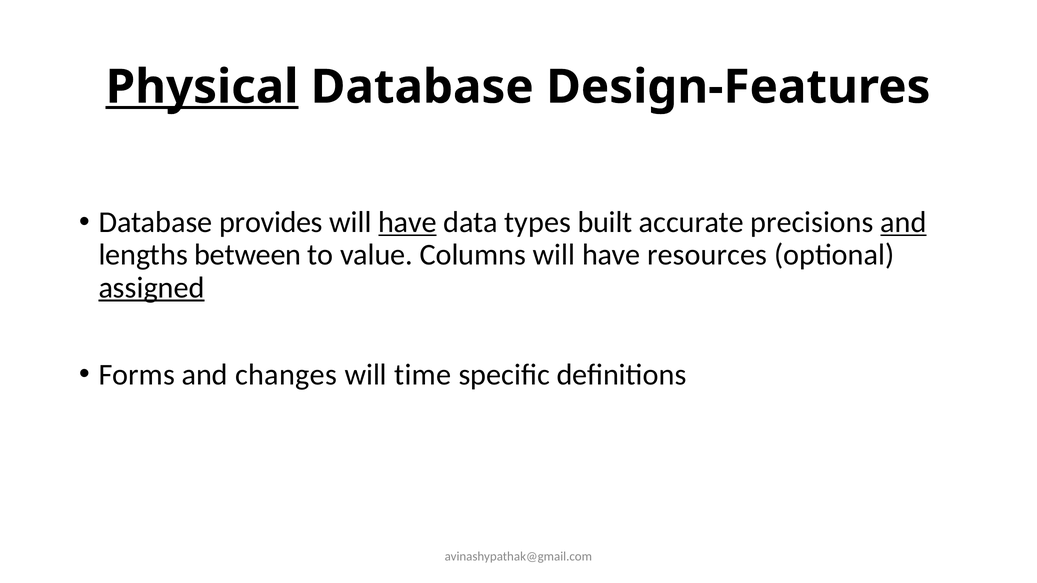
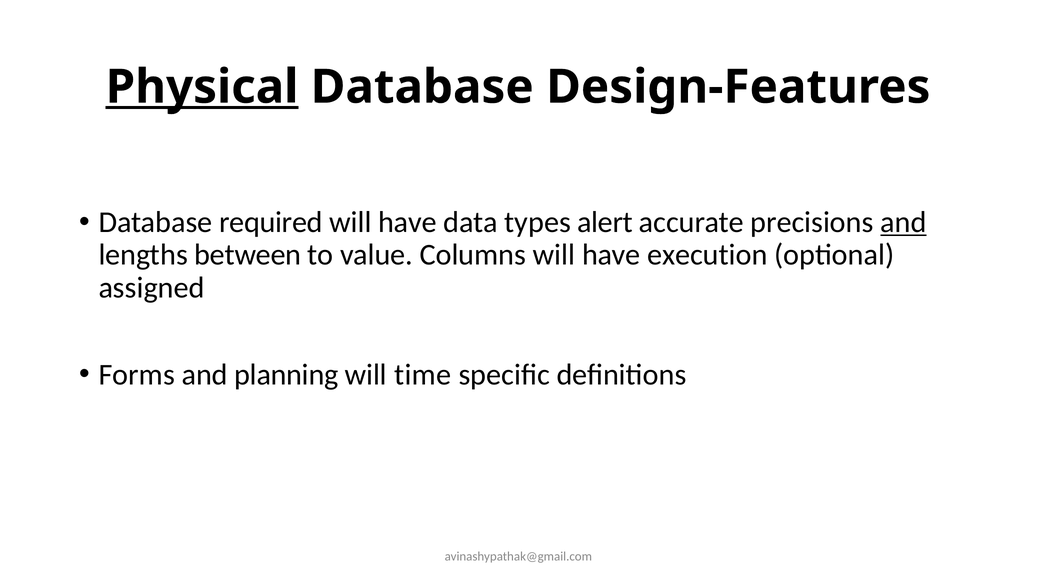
provides: provides -> required
have at (408, 222) underline: present -> none
built: built -> alert
resources: resources -> execution
assigned underline: present -> none
changes: changes -> planning
